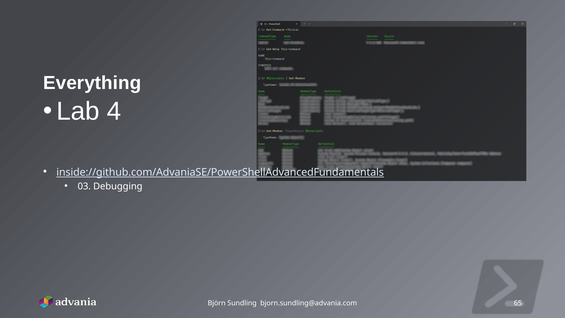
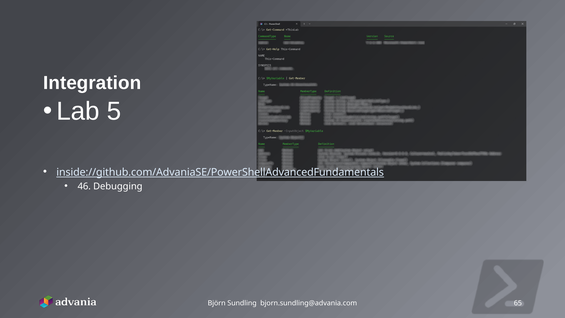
Everything: Everything -> Integration
4: 4 -> 5
03: 03 -> 46
